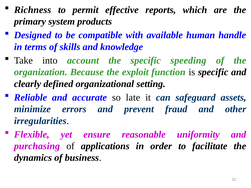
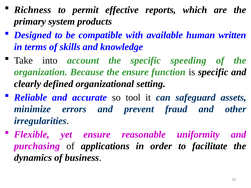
handle: handle -> written
the exploit: exploit -> ensure
late: late -> tool
